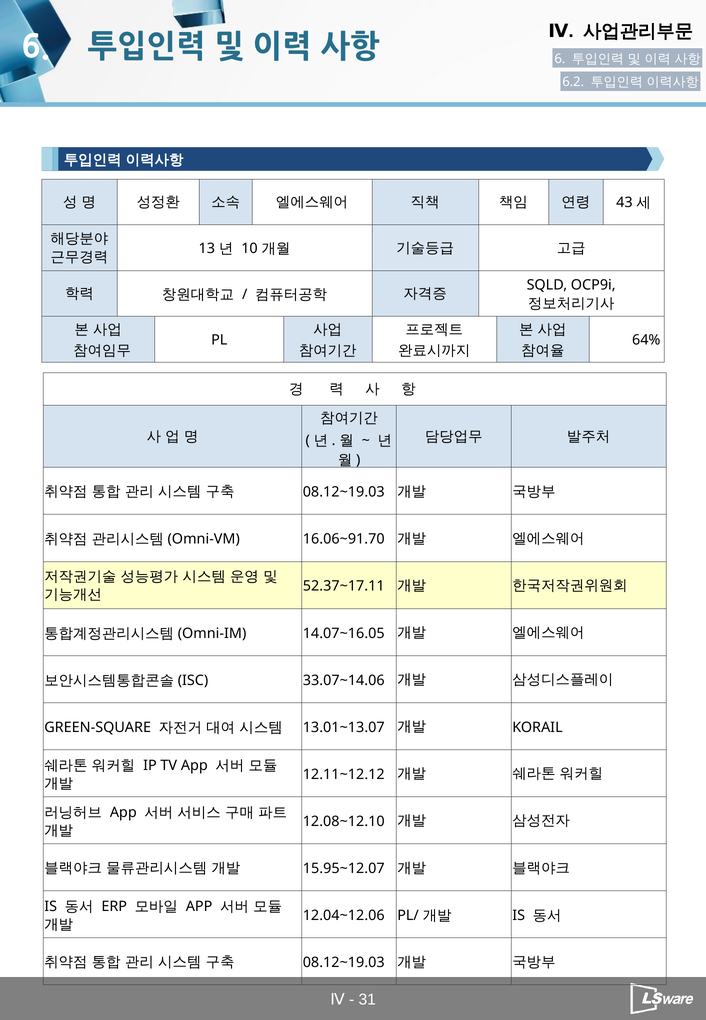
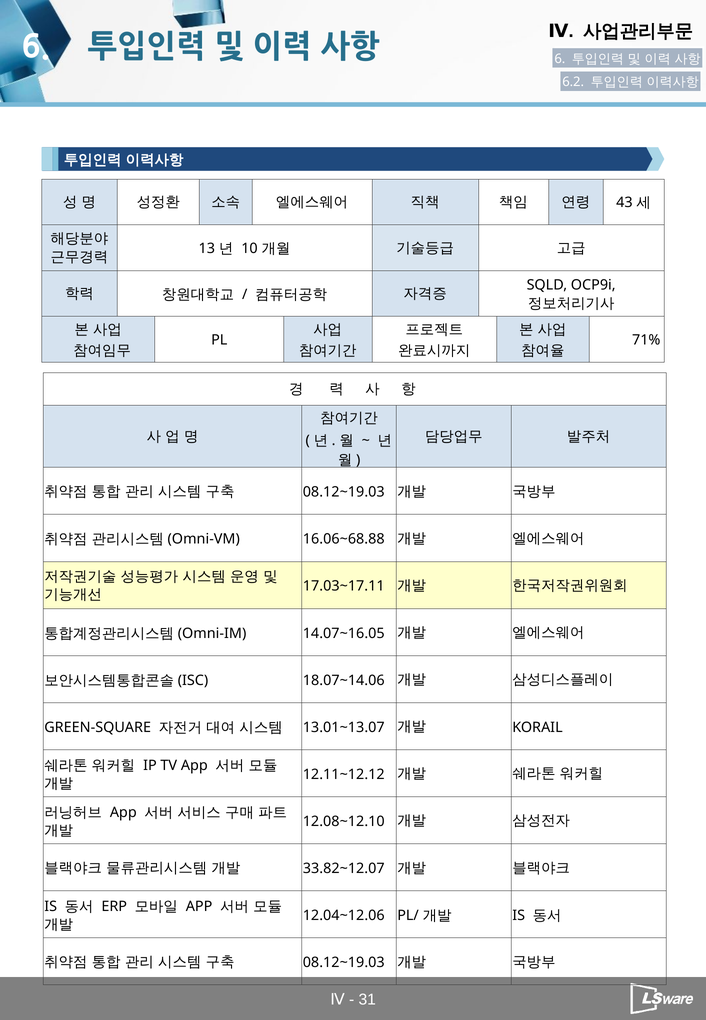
64%: 64% -> 71%
16.06~91.70: 16.06~91.70 -> 16.06~68.88
52.37~17.11: 52.37~17.11 -> 17.03~17.11
33.07~14.06: 33.07~14.06 -> 18.07~14.06
15.95~12.07: 15.95~12.07 -> 33.82~12.07
